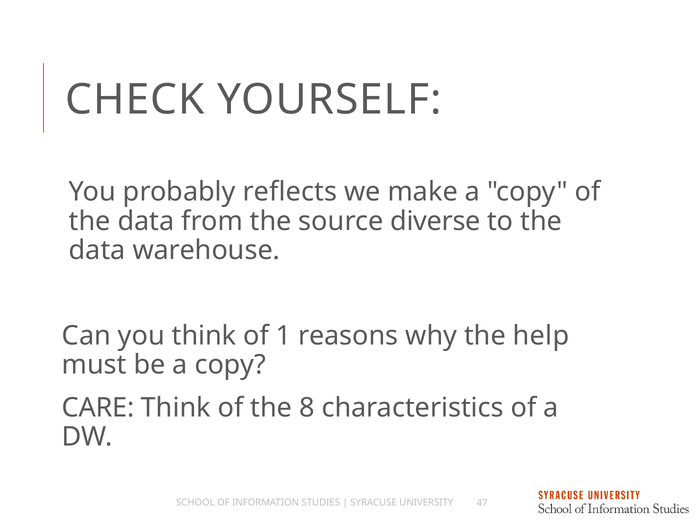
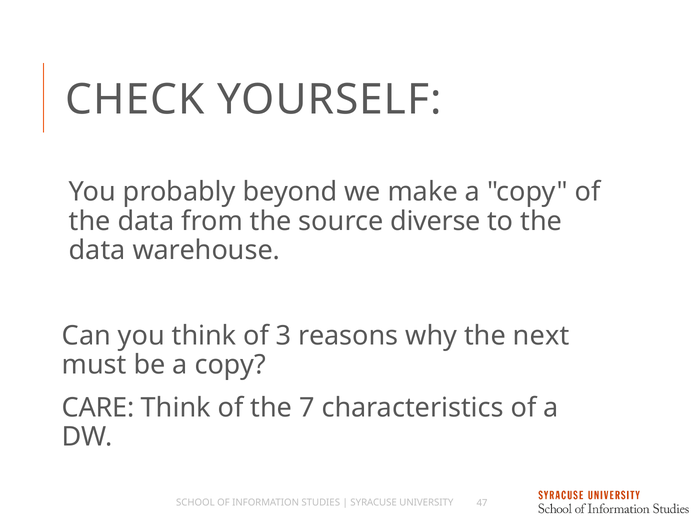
reflects: reflects -> beyond
1: 1 -> 3
help: help -> next
8: 8 -> 7
